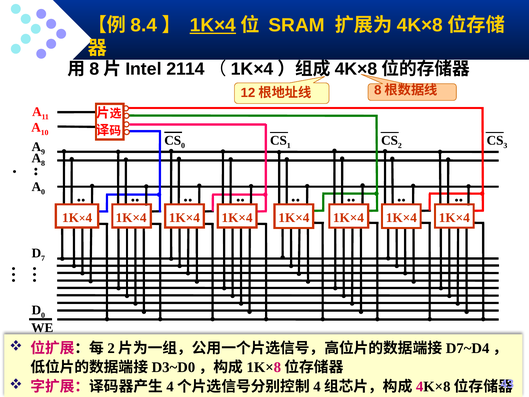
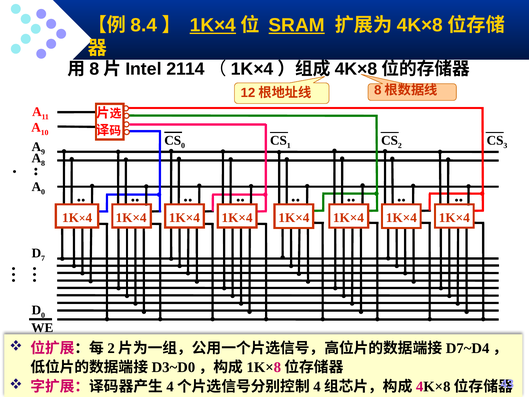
SRAM underline: none -> present
